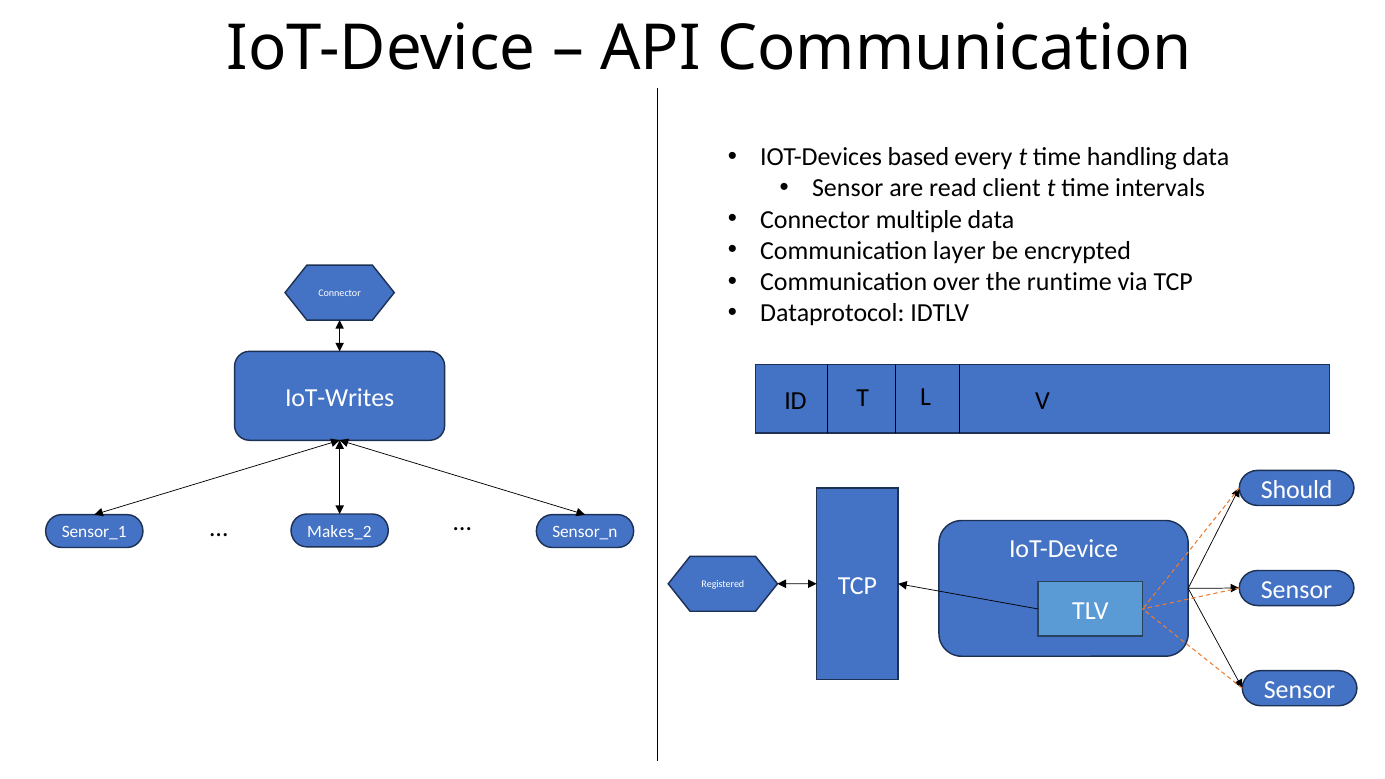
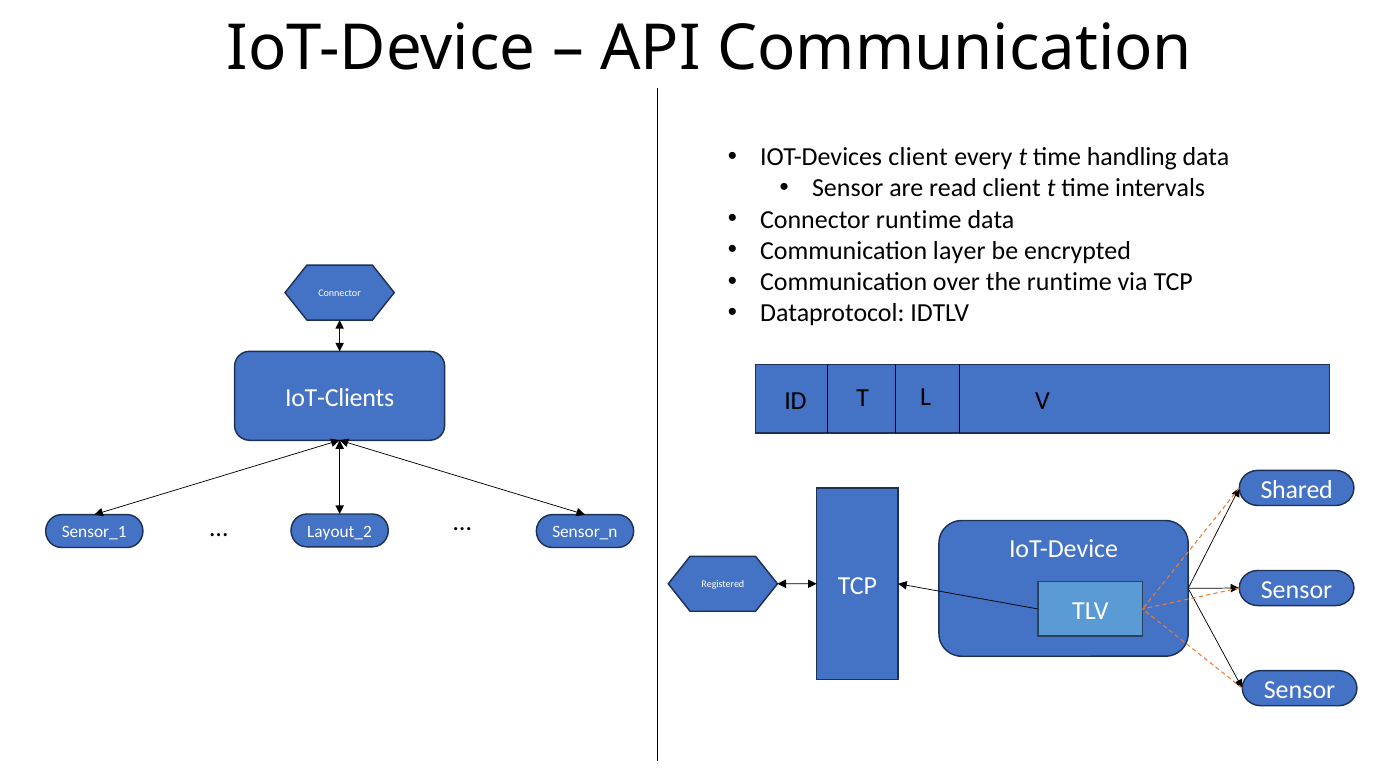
IOT-Devices based: based -> client
Connector multiple: multiple -> runtime
IoT-Writes: IoT-Writes -> IoT-Clients
Should: Should -> Shared
Makes_2: Makes_2 -> Layout_2
